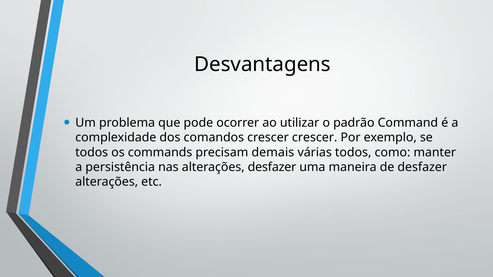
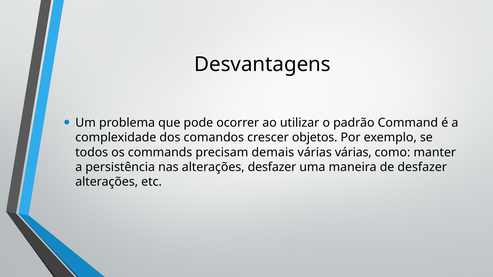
crescer crescer: crescer -> objetos
várias todos: todos -> várias
